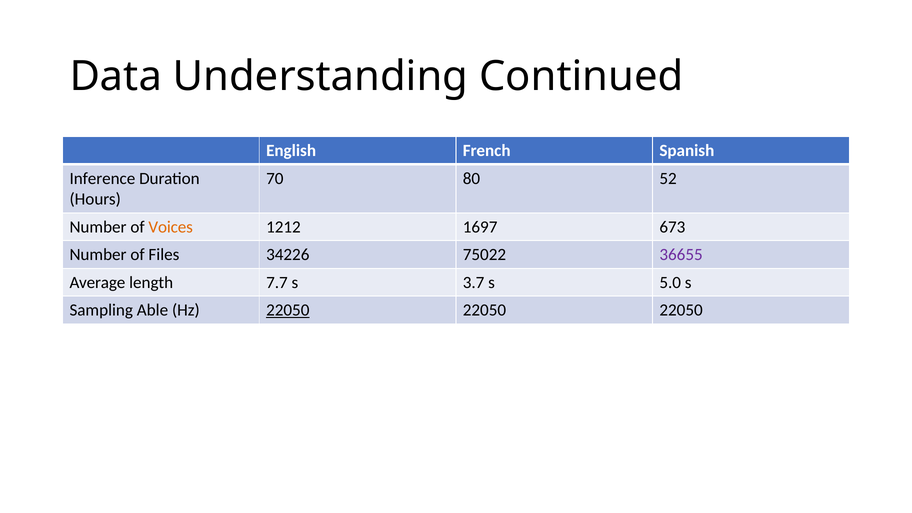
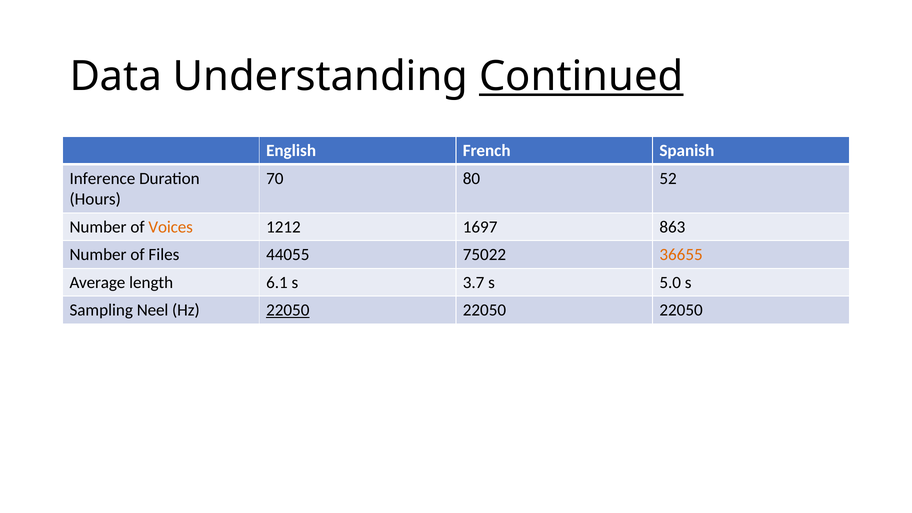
Continued underline: none -> present
673: 673 -> 863
34226: 34226 -> 44055
36655 colour: purple -> orange
7.7: 7.7 -> 6.1
Able: Able -> Neel
